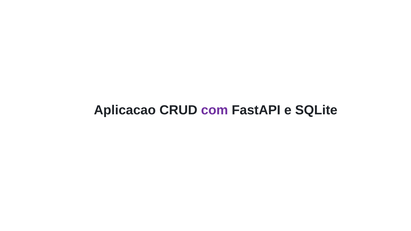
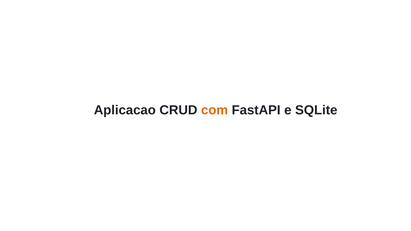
com colour: purple -> orange
